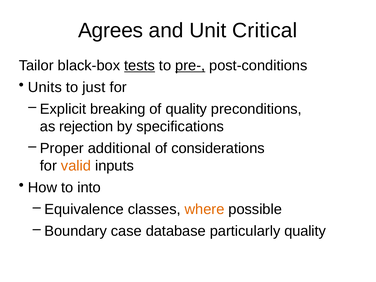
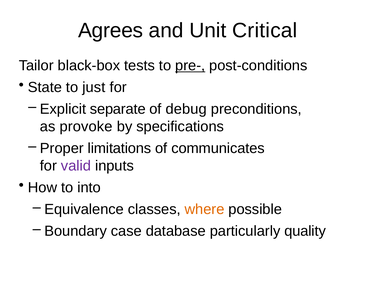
tests underline: present -> none
Units: Units -> State
breaking: breaking -> separate
of quality: quality -> debug
rejection: rejection -> provoke
additional: additional -> limitations
considerations: considerations -> communicates
valid colour: orange -> purple
